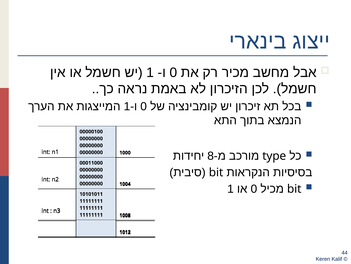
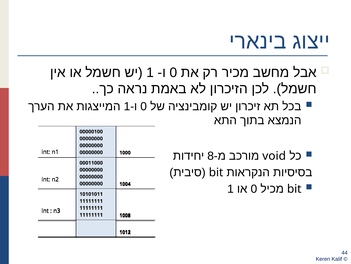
type: type -> void
